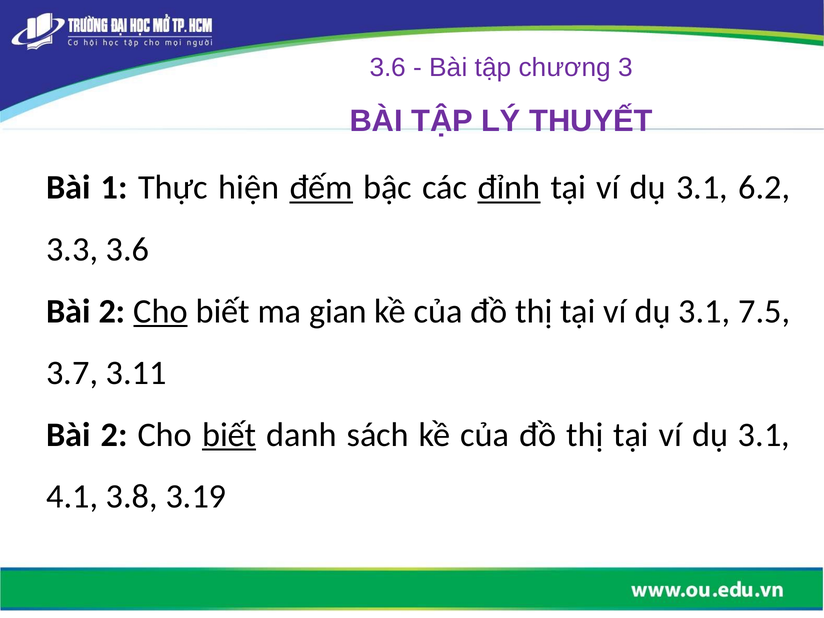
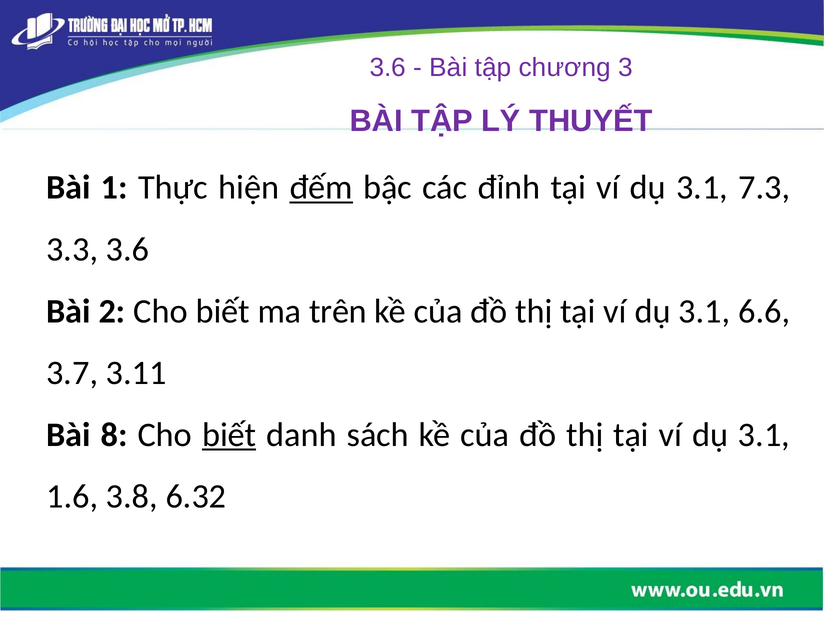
đỉnh underline: present -> none
6.2: 6.2 -> 7.3
Cho at (161, 311) underline: present -> none
gian: gian -> trên
7.5: 7.5 -> 6.6
2 at (114, 435): 2 -> 8
4.1: 4.1 -> 1.6
3.19: 3.19 -> 6.32
